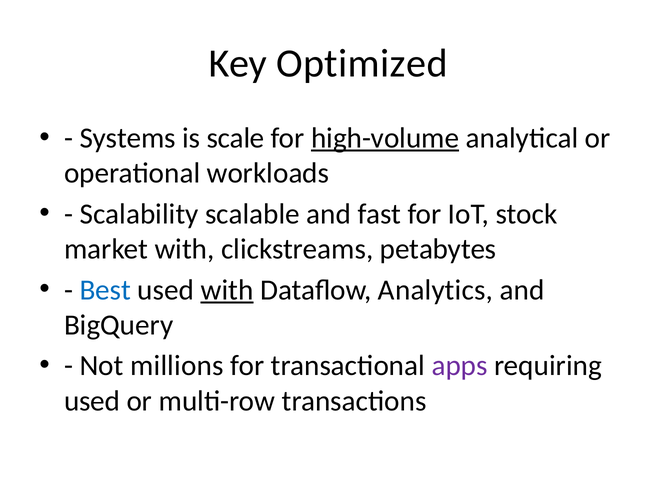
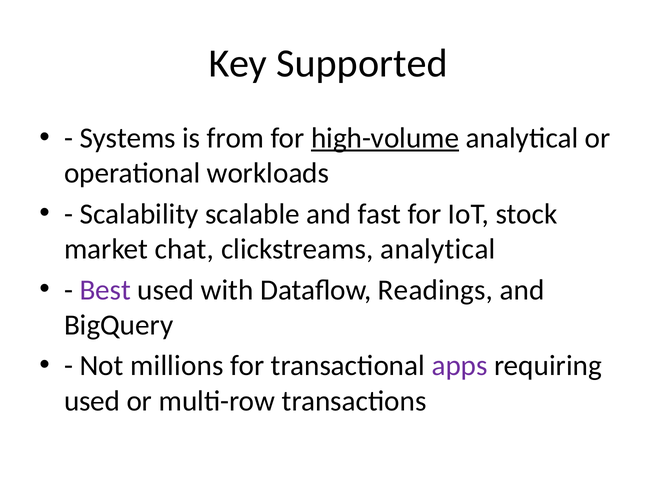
Optimized: Optimized -> Supported
scale: scale -> from
market with: with -> chat
clickstreams petabytes: petabytes -> analytical
Best colour: blue -> purple
with at (227, 290) underline: present -> none
Analytics: Analytics -> Readings
